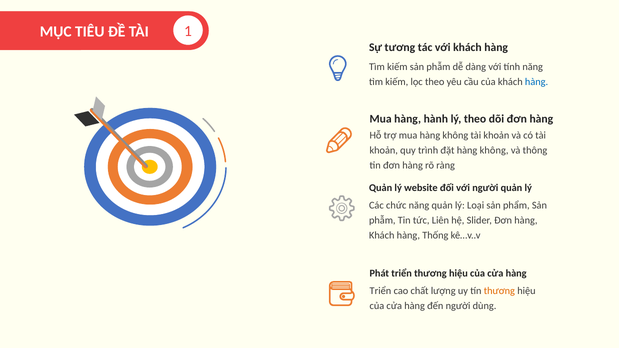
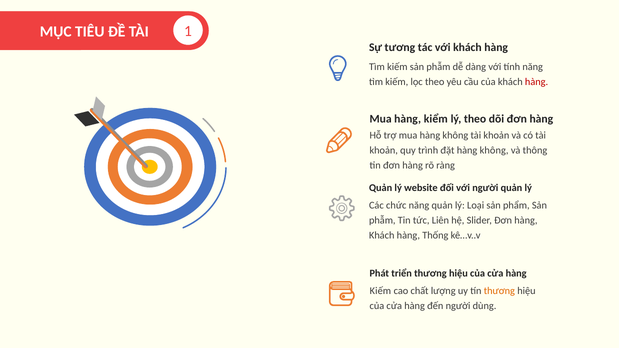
hàng at (537, 82) colour: blue -> red
hành: hành -> kiểm
Triển at (380, 291): Triển -> Kiếm
